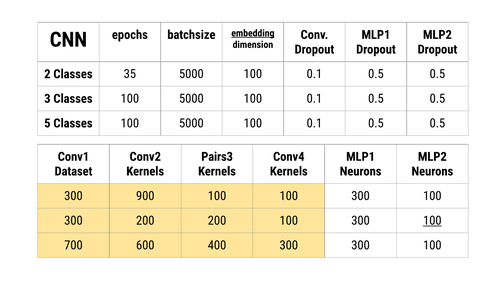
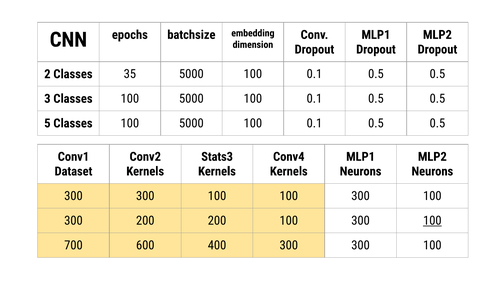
embedding underline: present -> none
Pairs3: Pairs3 -> Stats3
900 at (145, 196): 900 -> 300
